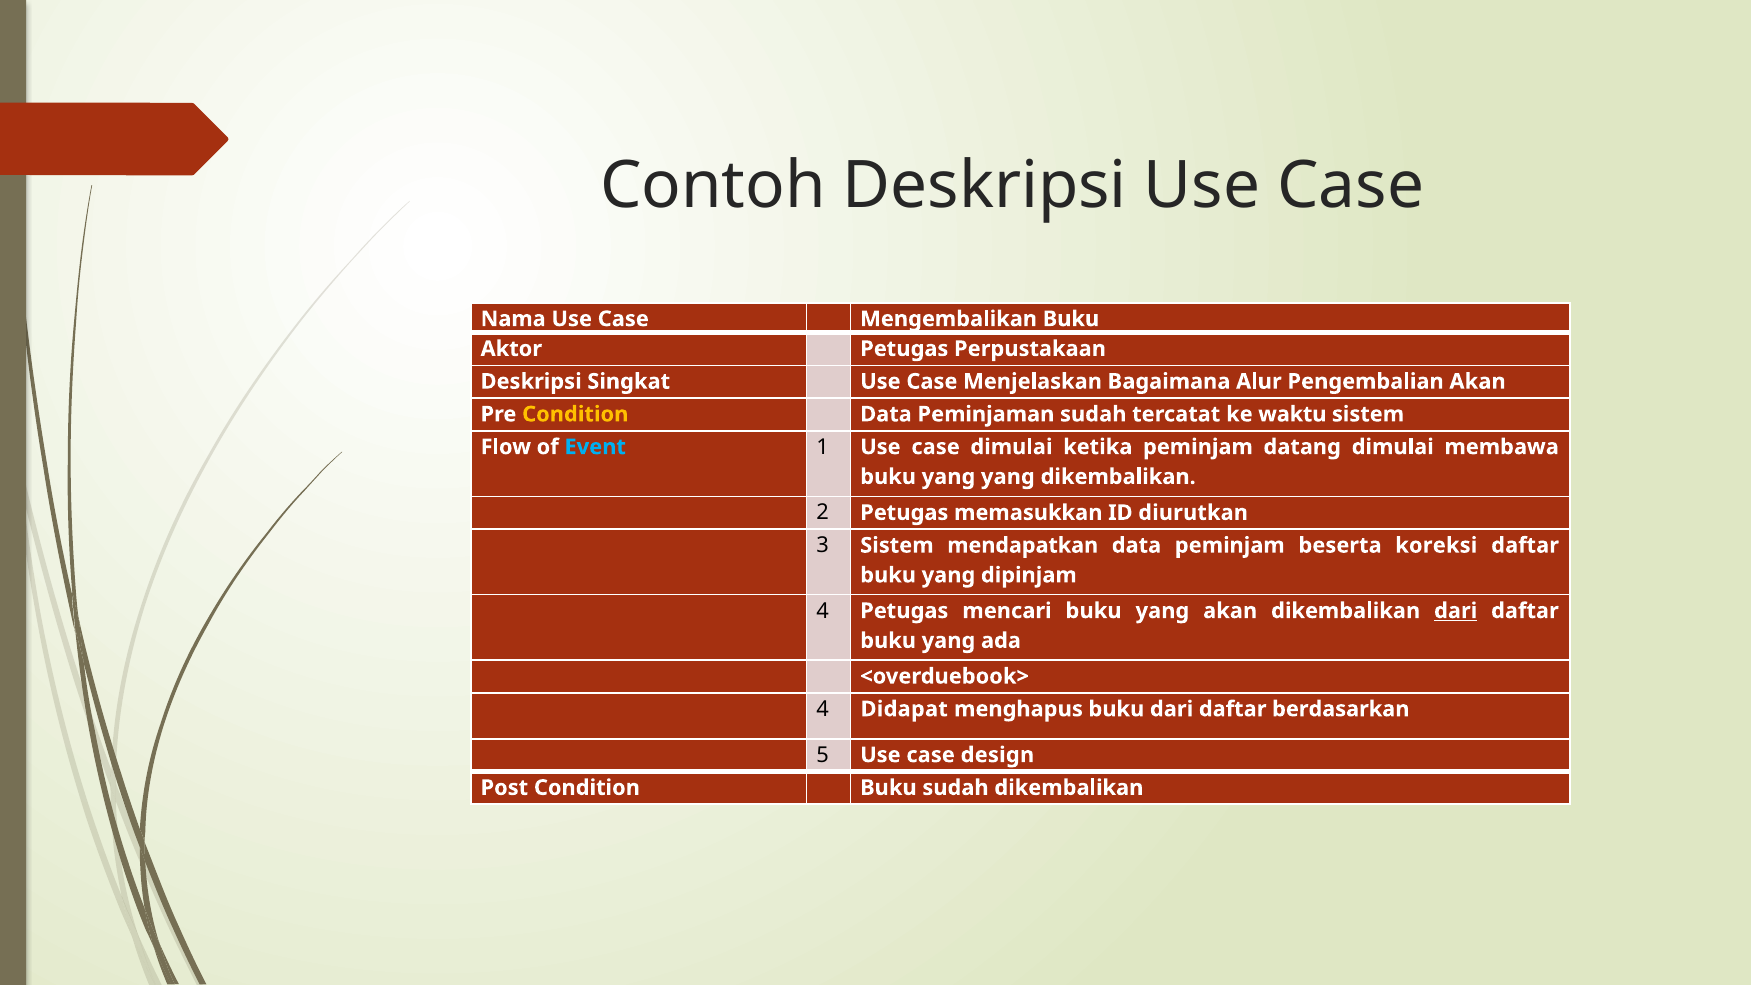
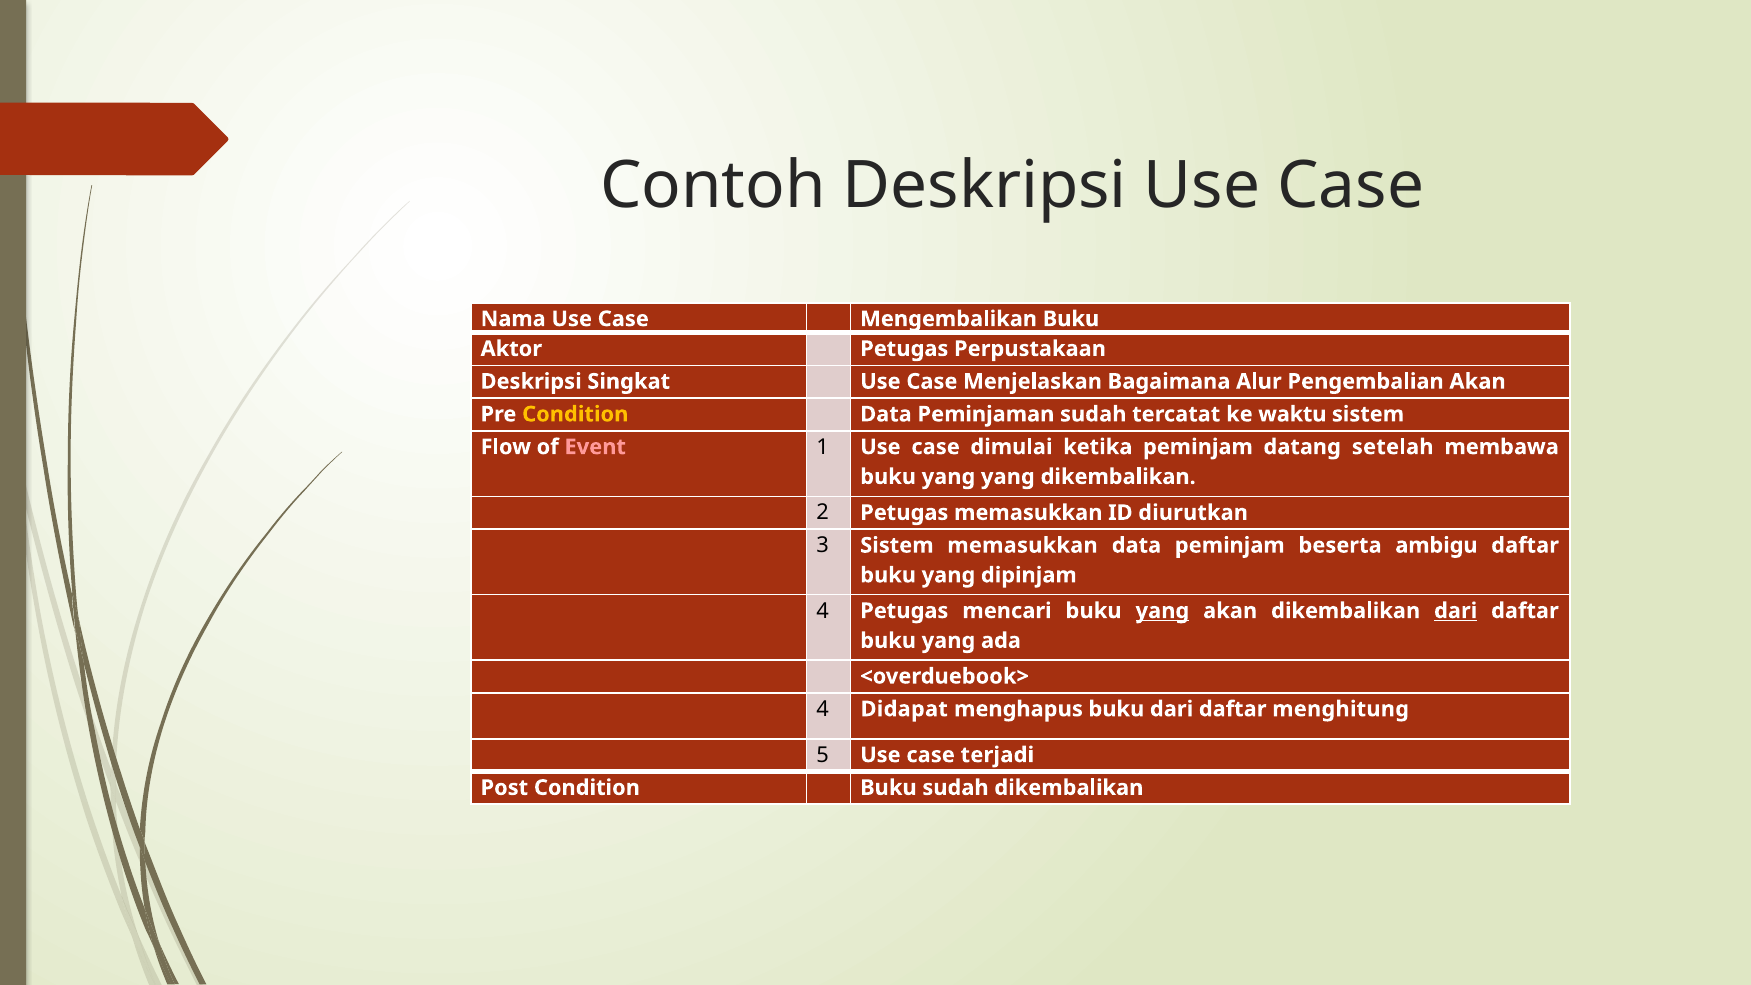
Event colour: light blue -> pink
datang dimulai: dimulai -> setelah
Sistem mendapatkan: mendapatkan -> memasukkan
koreksi: koreksi -> ambigu
yang at (1162, 611) underline: none -> present
berdasarkan: berdasarkan -> menghitung
design: design -> terjadi
